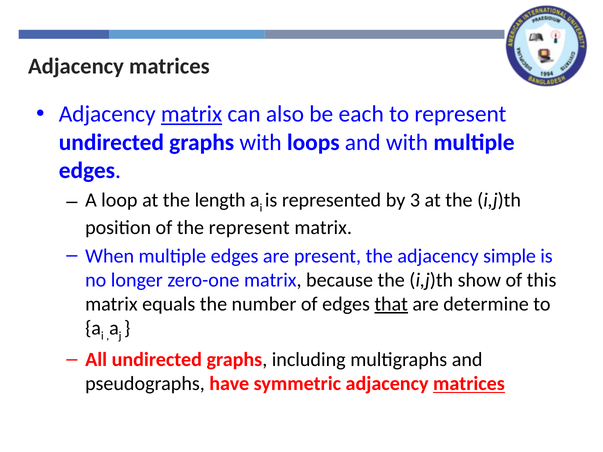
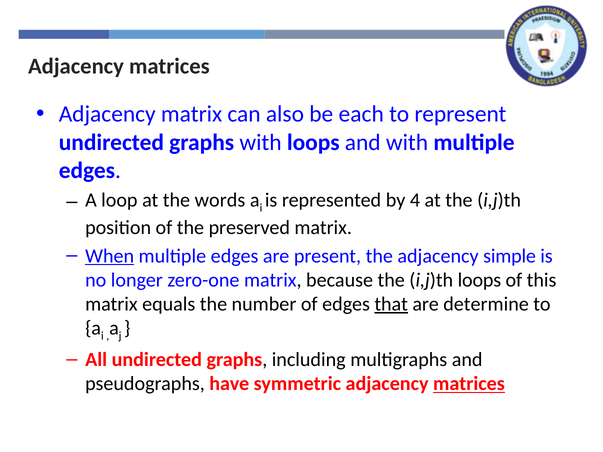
matrix at (192, 114) underline: present -> none
length: length -> words
3: 3 -> 4
the represent: represent -> preserved
When underline: none -> present
i,j)th show: show -> loops
